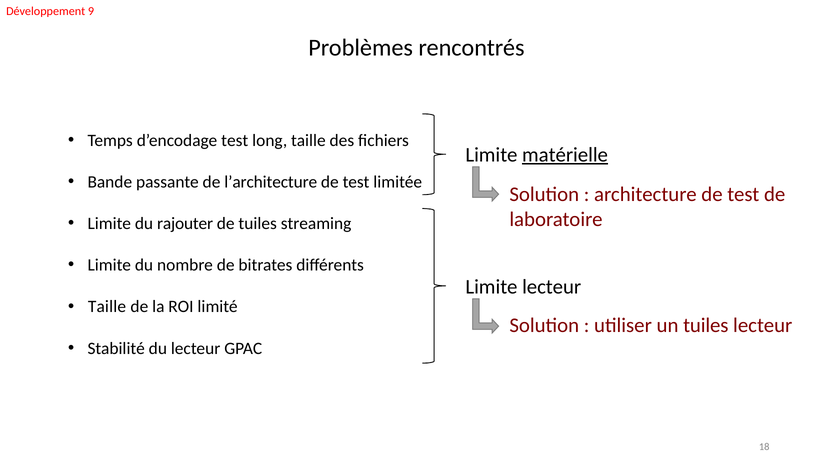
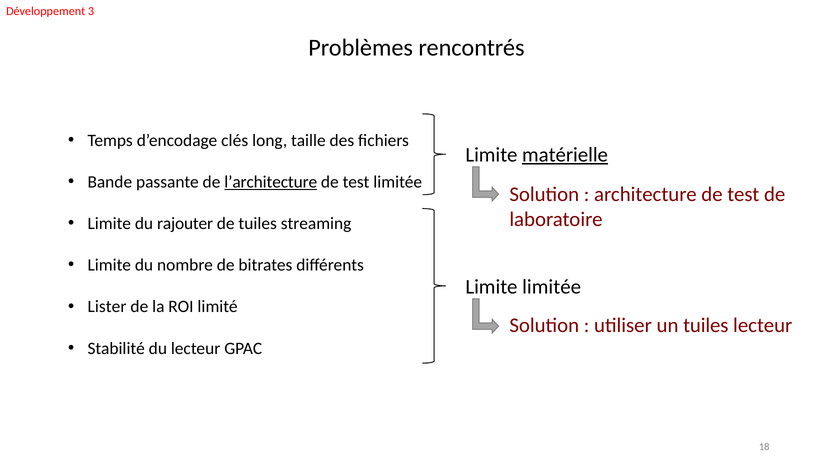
9: 9 -> 3
d’encodage test: test -> clés
l’architecture underline: none -> present
Limite lecteur: lecteur -> limitée
Taille at (107, 307): Taille -> Lister
